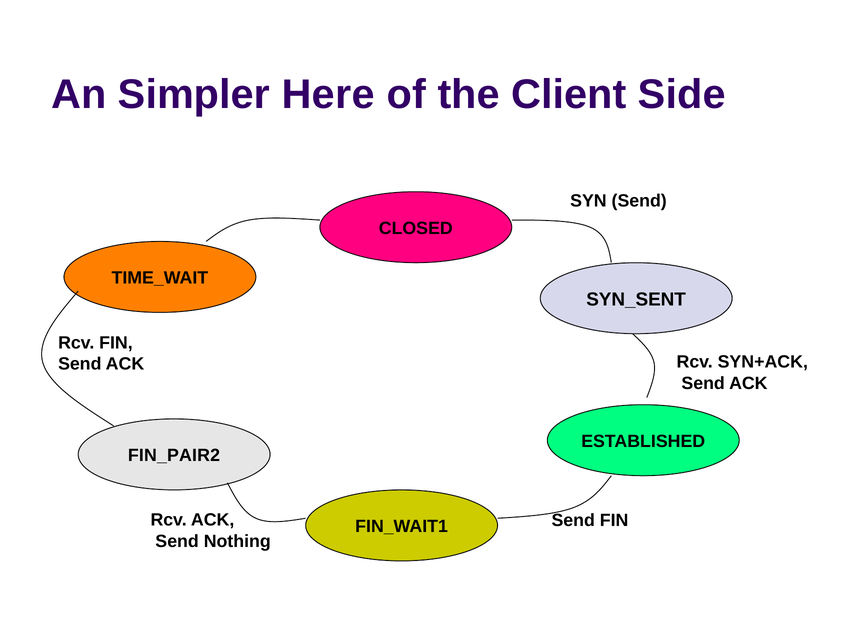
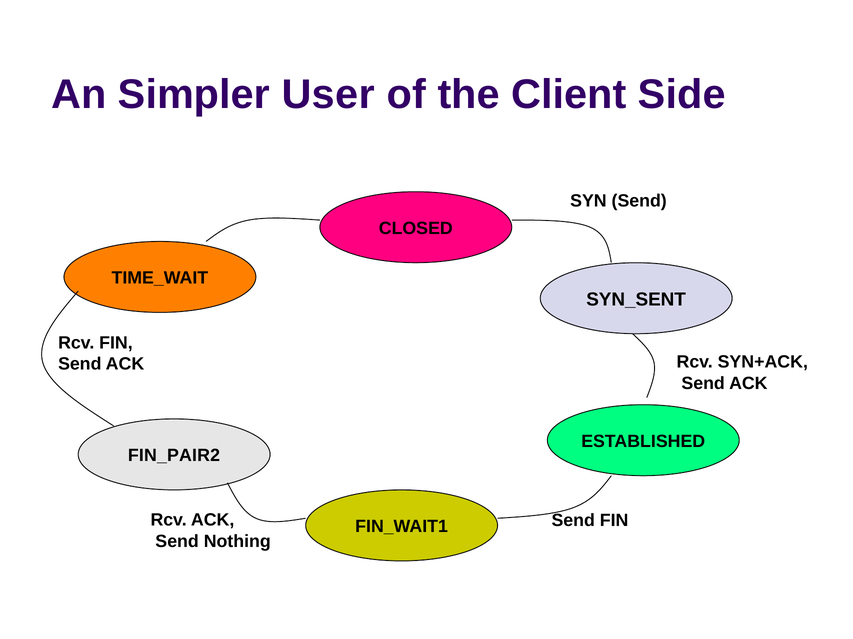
Here: Here -> User
